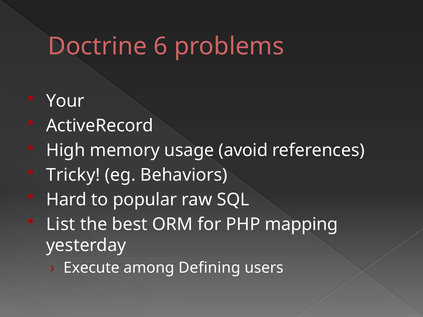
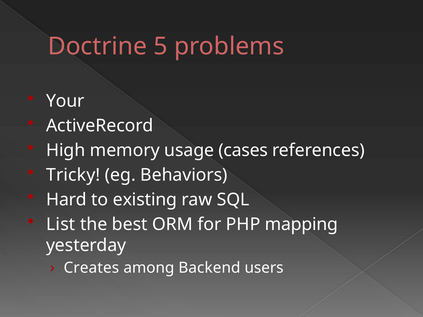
6: 6 -> 5
avoid: avoid -> cases
popular: popular -> existing
Execute: Execute -> Creates
Defining: Defining -> Backend
